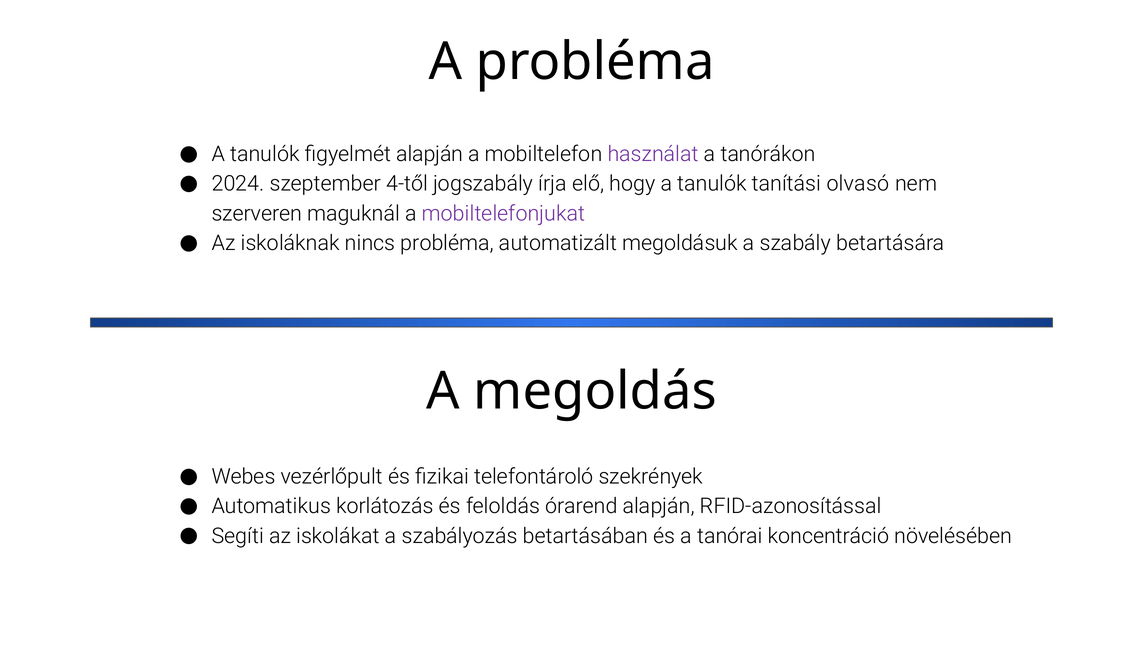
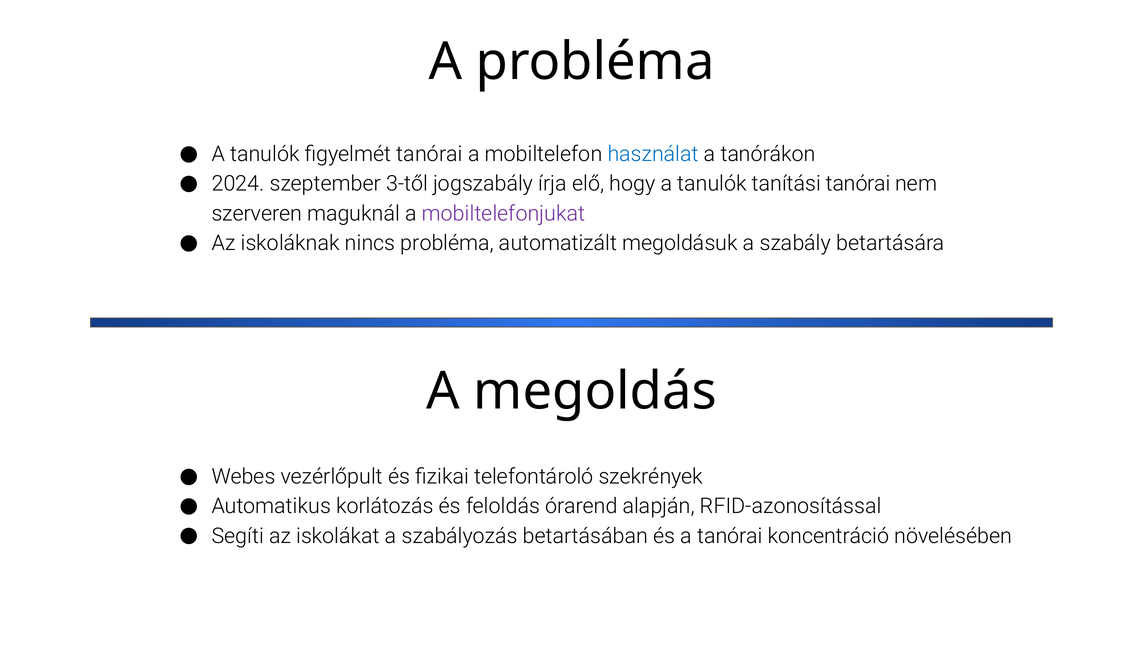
figyelmét alapján: alapján -> tanórai
használat colour: purple -> blue
4-től: 4-től -> 3-től
tanítási olvasó: olvasó -> tanórai
